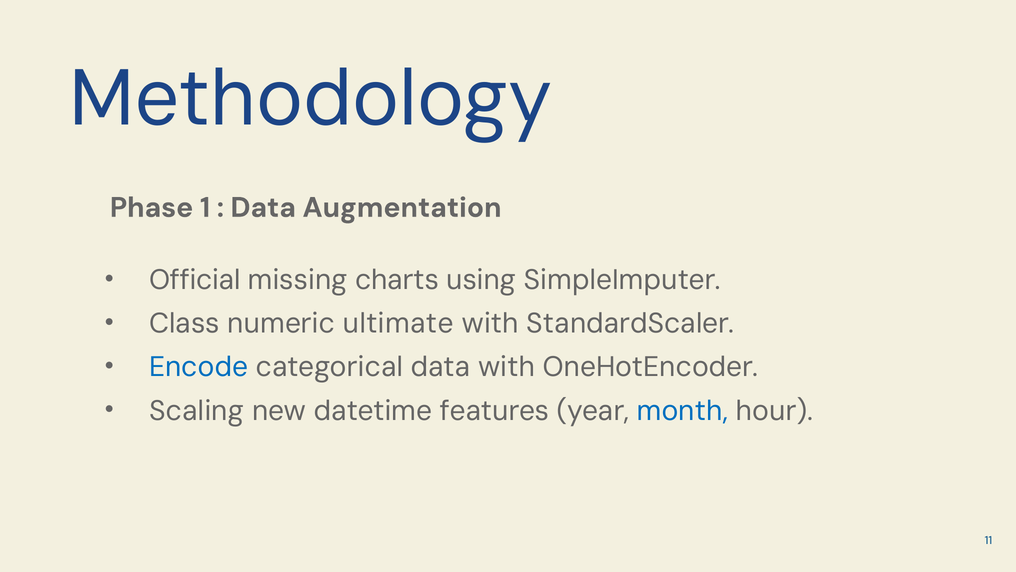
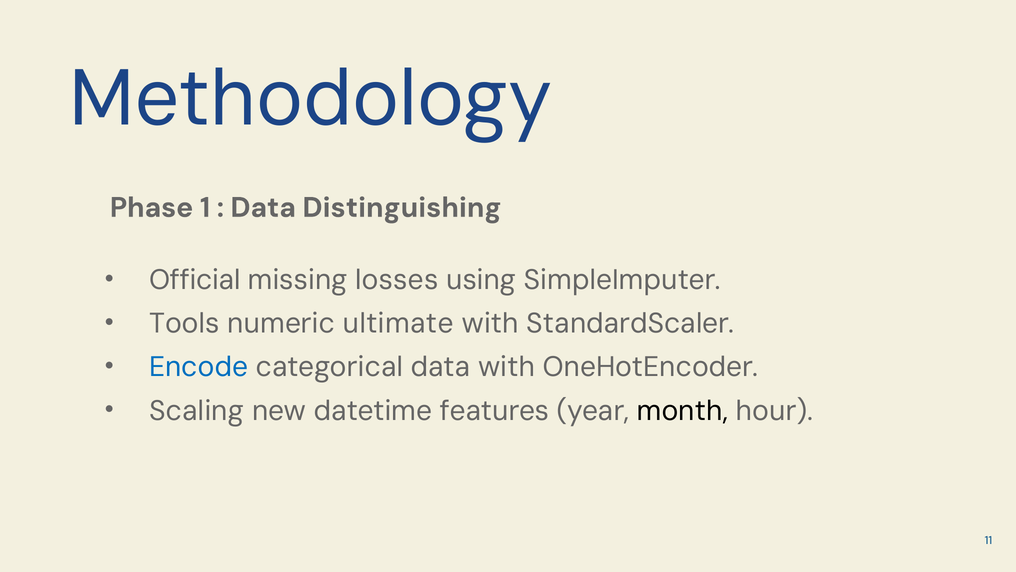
Augmentation: Augmentation -> Distinguishing
charts: charts -> losses
Class: Class -> Tools
month colour: blue -> black
